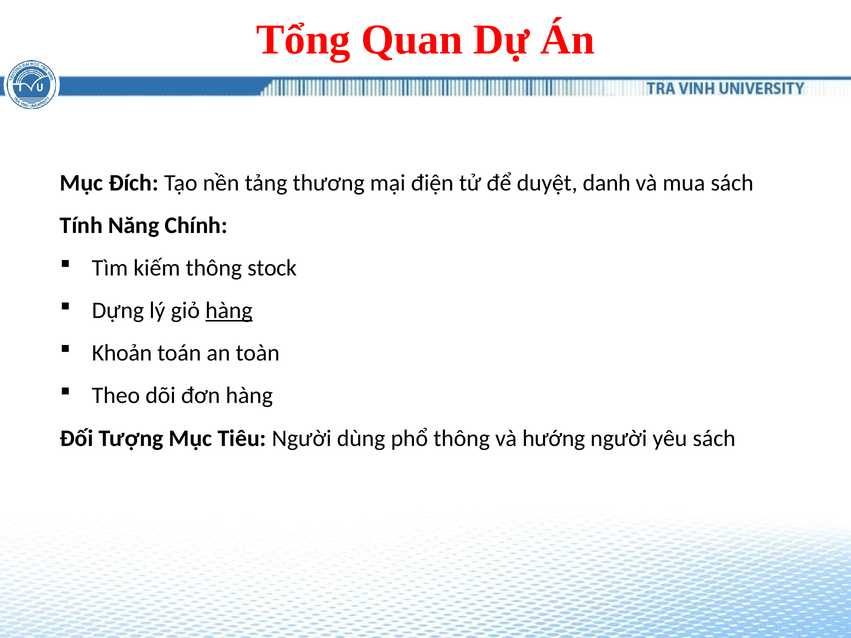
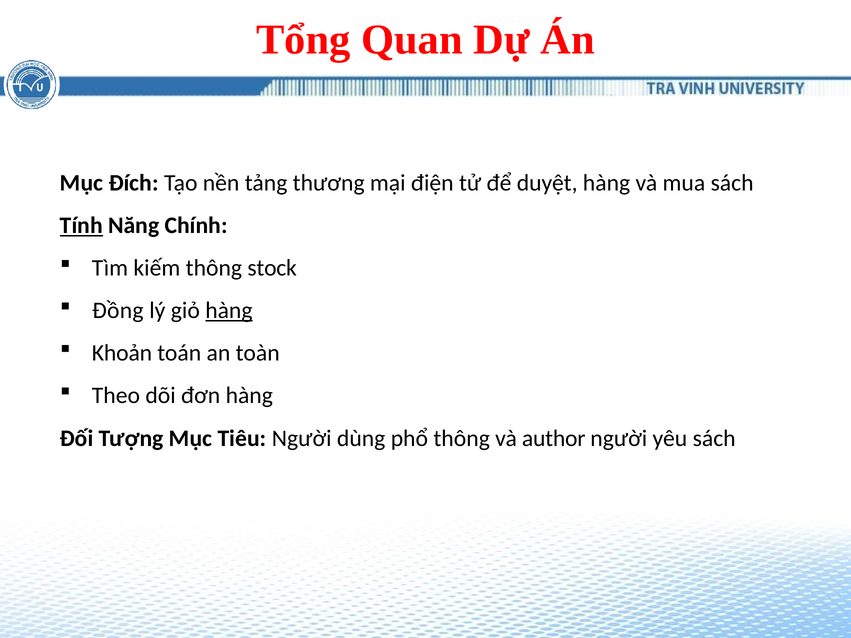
duyệt danh: danh -> hàng
Tính underline: none -> present
Dựng: Dựng -> Đồng
hướng: hướng -> author
